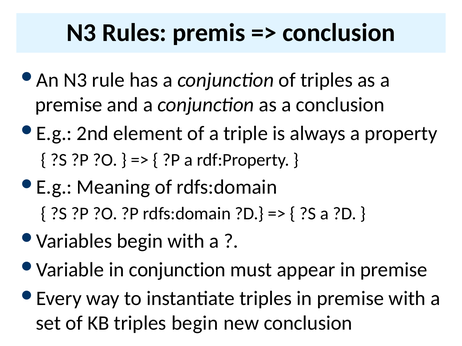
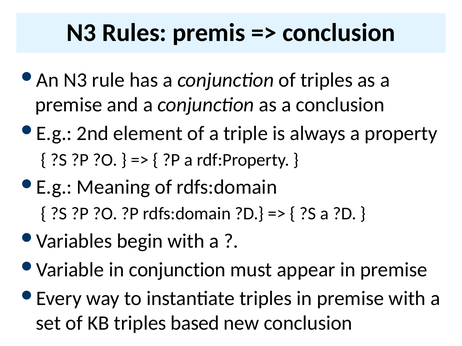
triples begin: begin -> based
